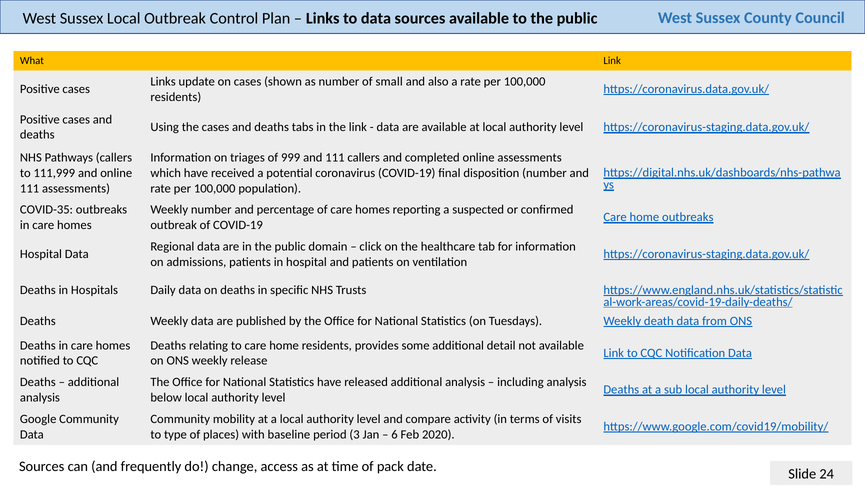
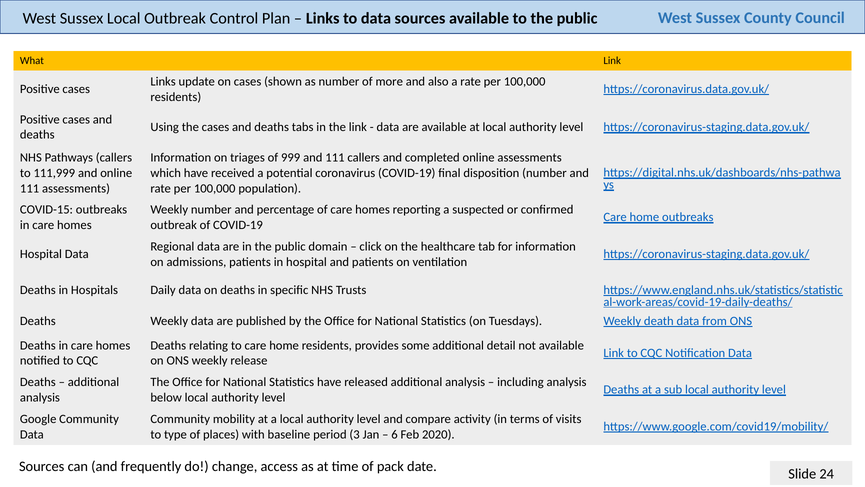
small: small -> more
COVID-35: COVID-35 -> COVID-15
